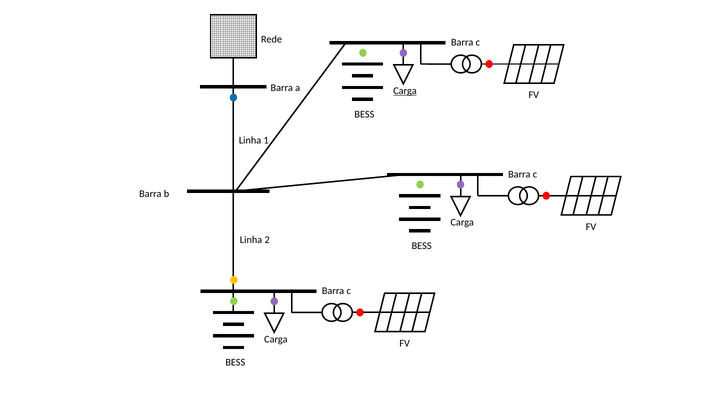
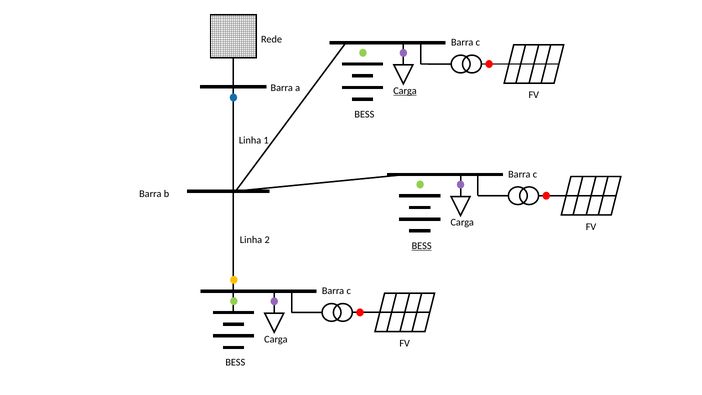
BESS at (422, 246) underline: none -> present
